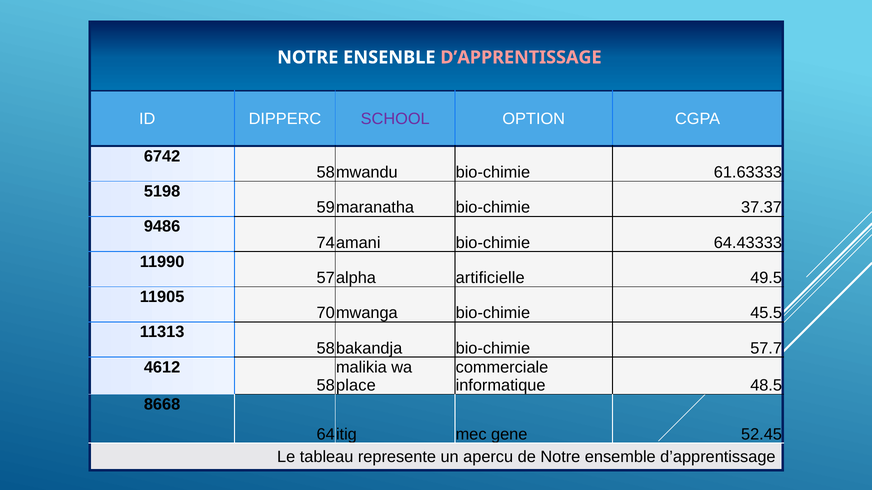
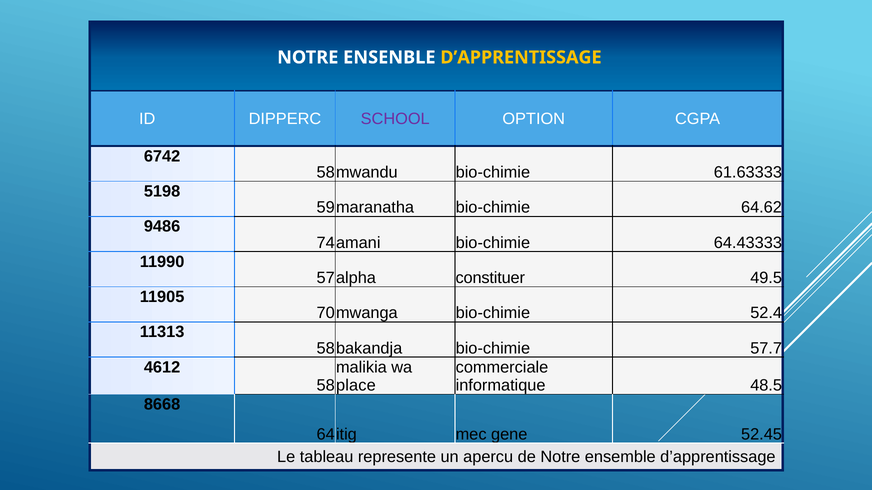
D’APPRENTISSAGE at (521, 57) colour: pink -> yellow
37.37: 37.37 -> 64.62
artificielle: artificielle -> constituer
45.5: 45.5 -> 52.4
